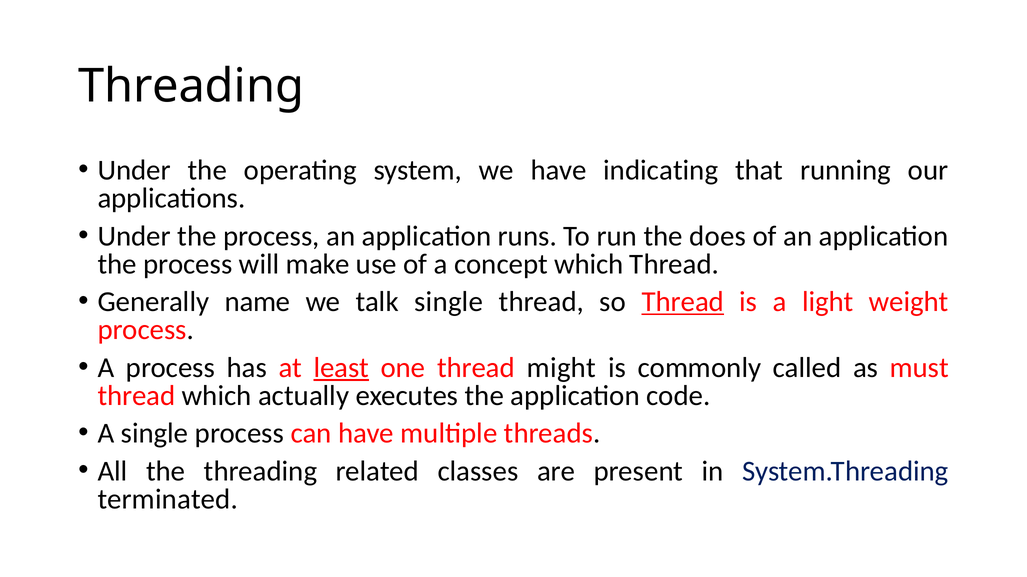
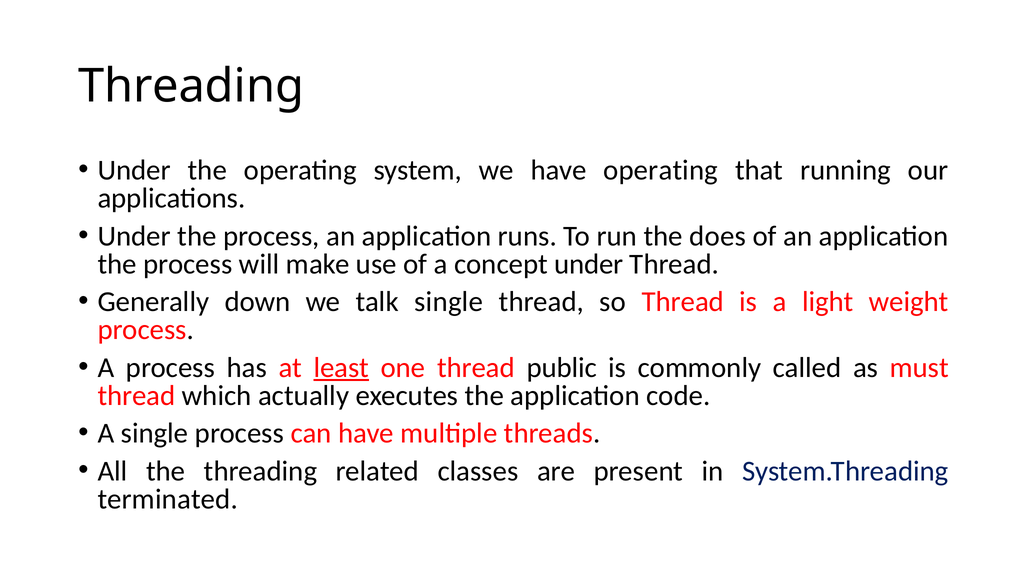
have indicating: indicating -> operating
concept which: which -> under
name: name -> down
Thread at (683, 302) underline: present -> none
might: might -> public
